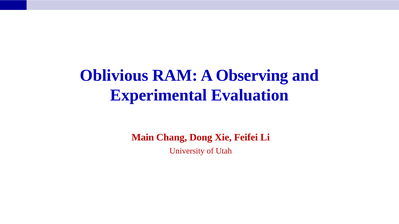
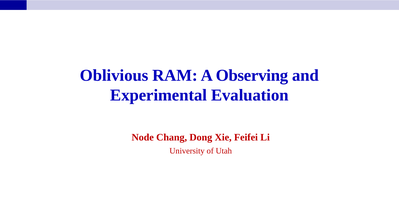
Main: Main -> Node
